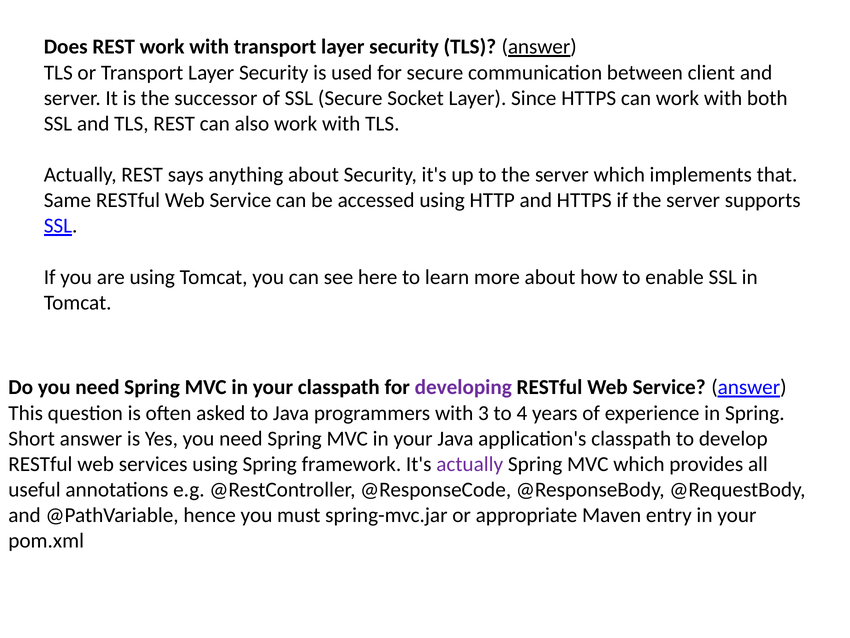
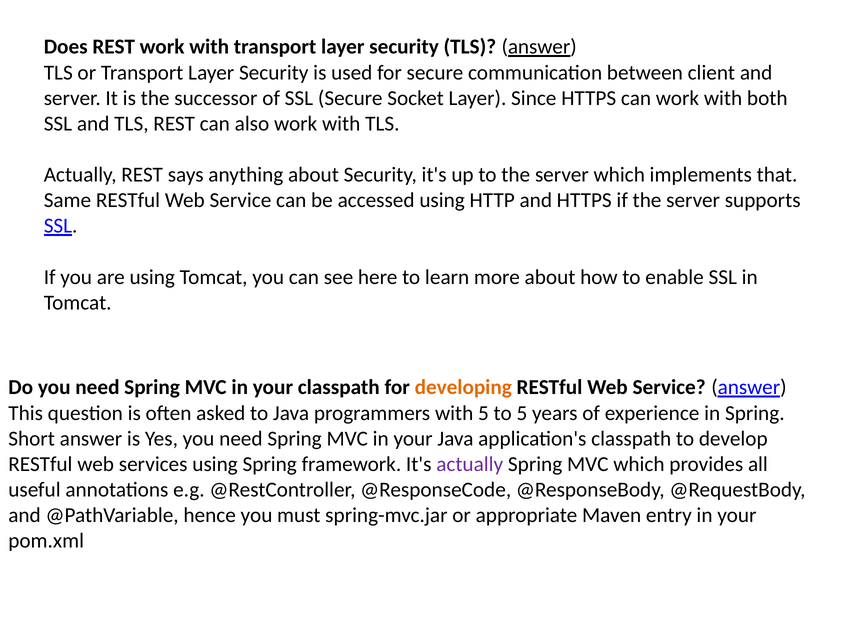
developing colour: purple -> orange
with 3: 3 -> 5
to 4: 4 -> 5
